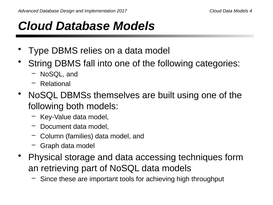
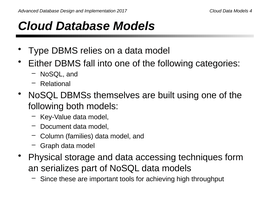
String: String -> Either
retrieving: retrieving -> serializes
